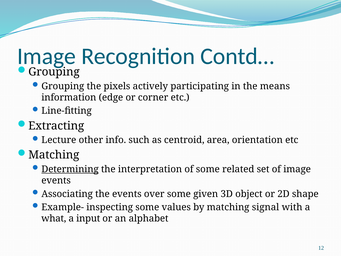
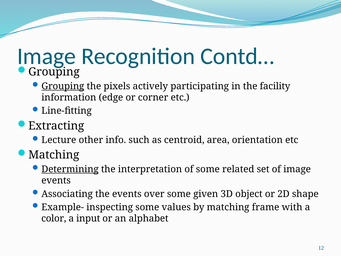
Grouping at (63, 86) underline: none -> present
means: means -> facility
signal: signal -> frame
what: what -> color
